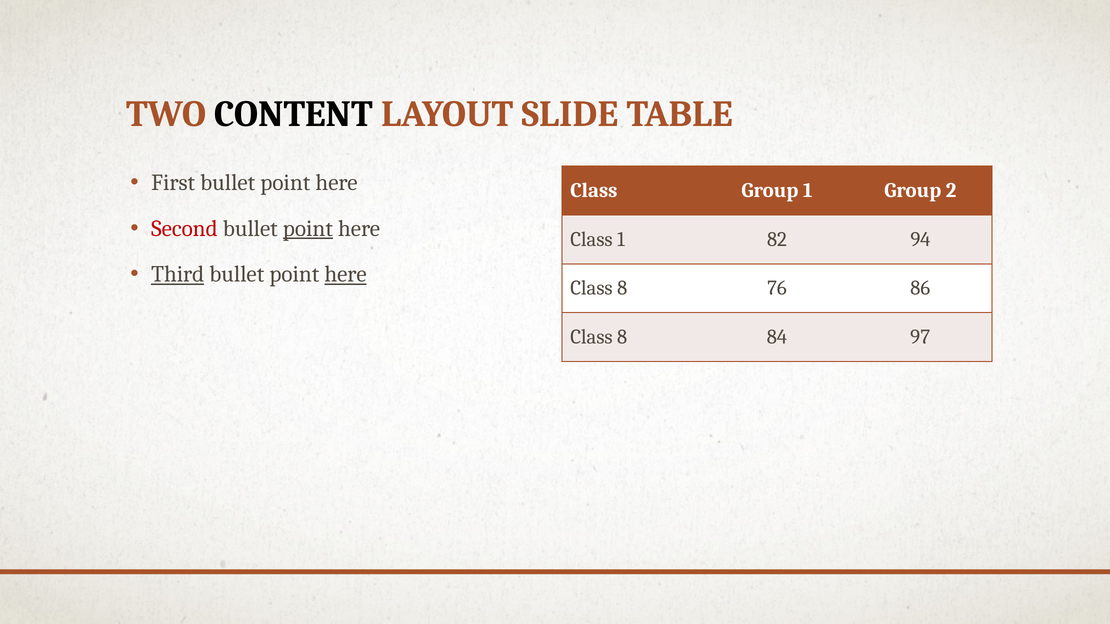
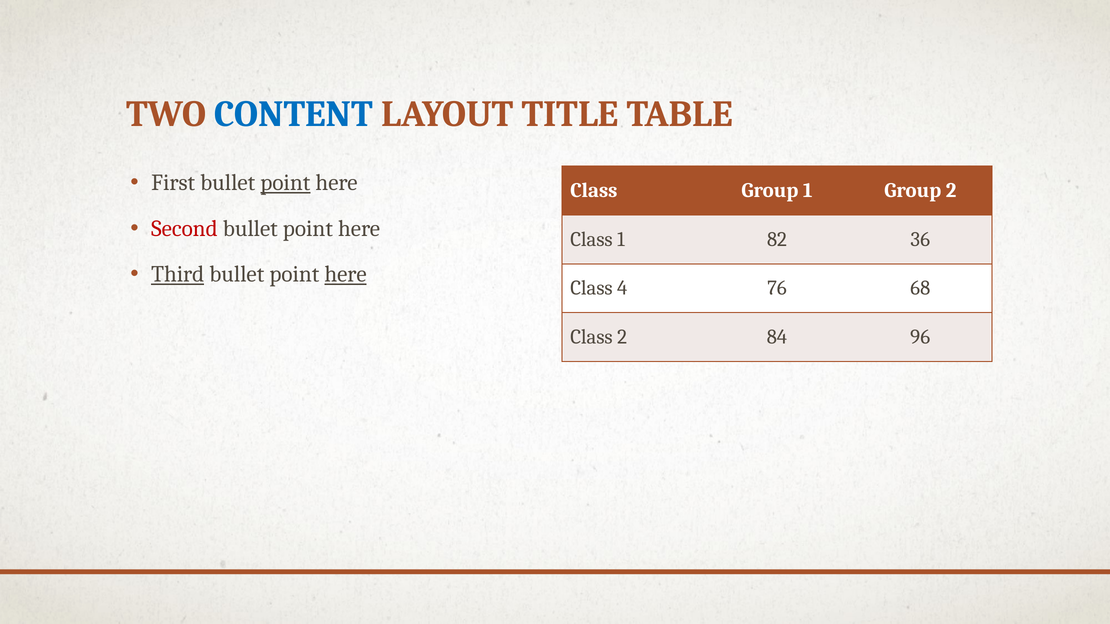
CONTENT colour: black -> blue
SLIDE: SLIDE -> TITLE
point at (285, 183) underline: none -> present
point at (308, 229) underline: present -> none
94: 94 -> 36
8 at (622, 288): 8 -> 4
86: 86 -> 68
8 at (622, 337): 8 -> 2
97: 97 -> 96
